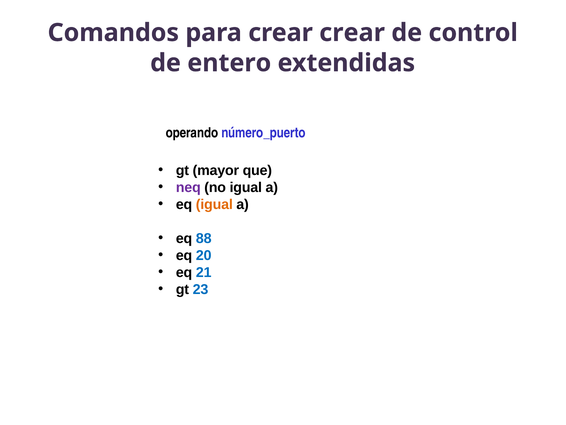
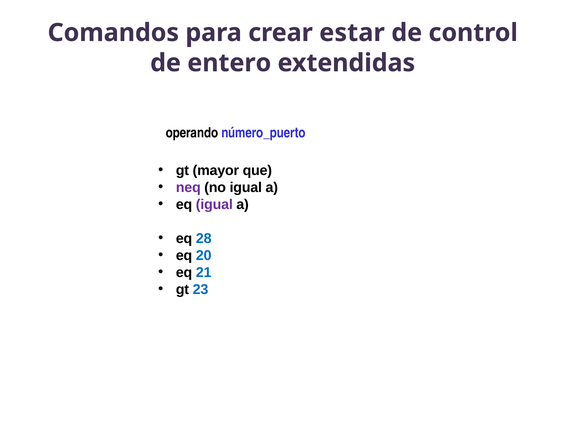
crear crear: crear -> estar
igual at (214, 204) colour: orange -> purple
88: 88 -> 28
